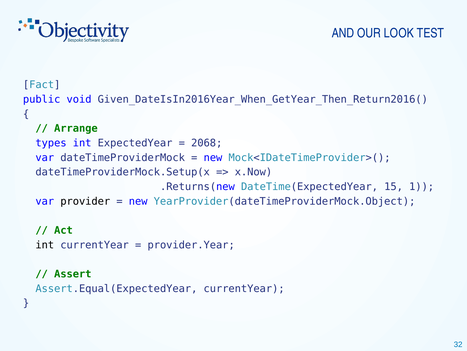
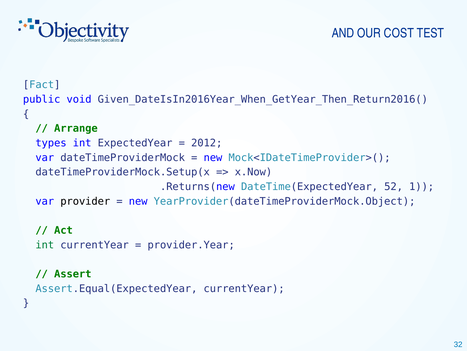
LOOK: LOOK -> COST
2068: 2068 -> 2012
15: 15 -> 52
int at (45, 244) colour: black -> green
